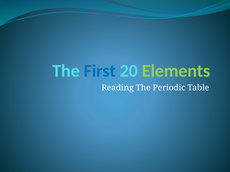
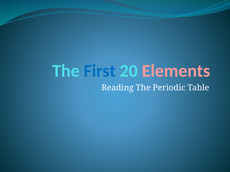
Elements colour: light green -> pink
